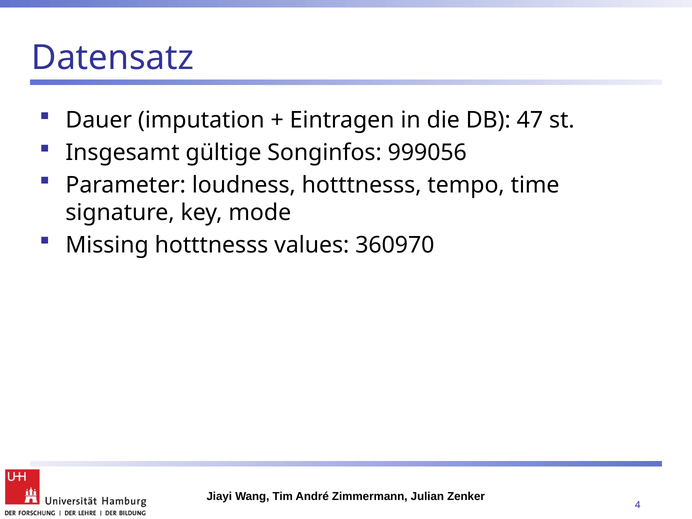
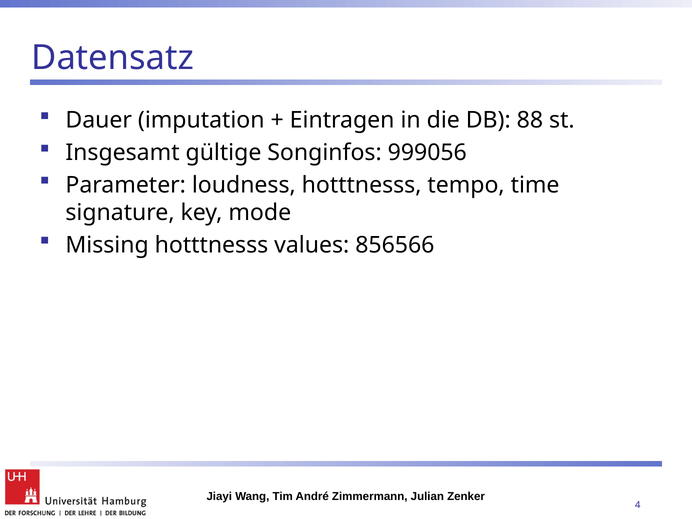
47: 47 -> 88
360970: 360970 -> 856566
